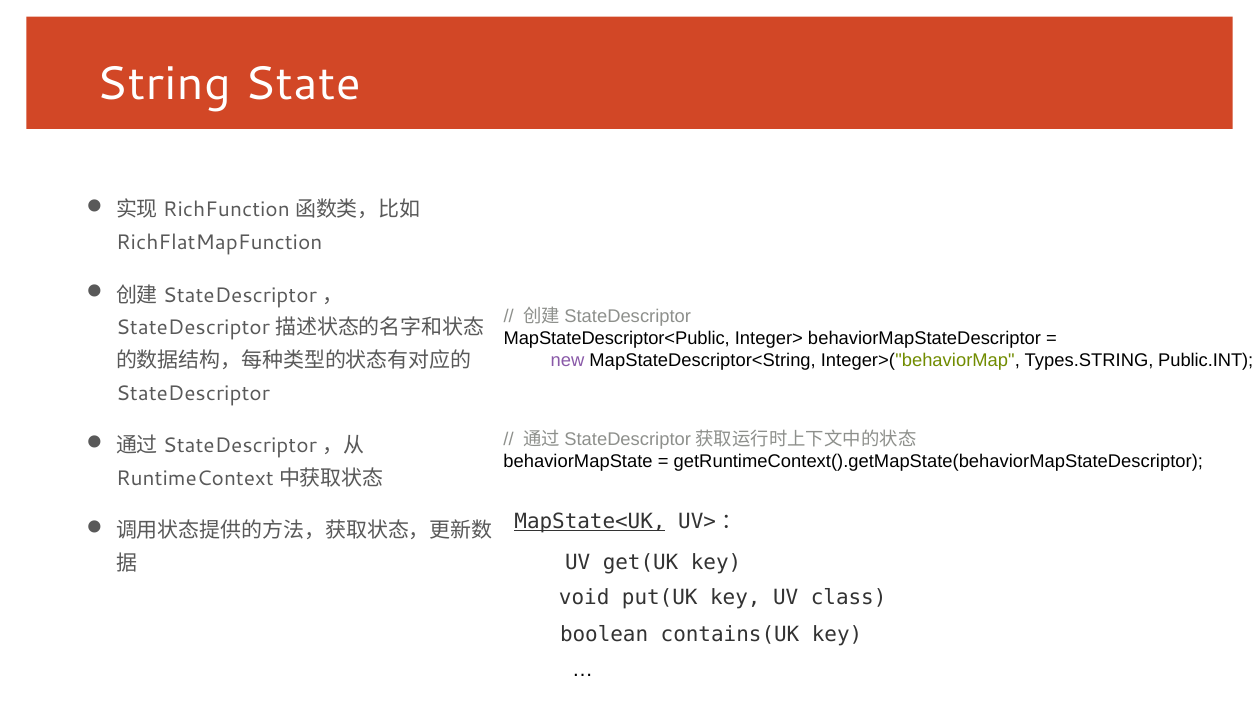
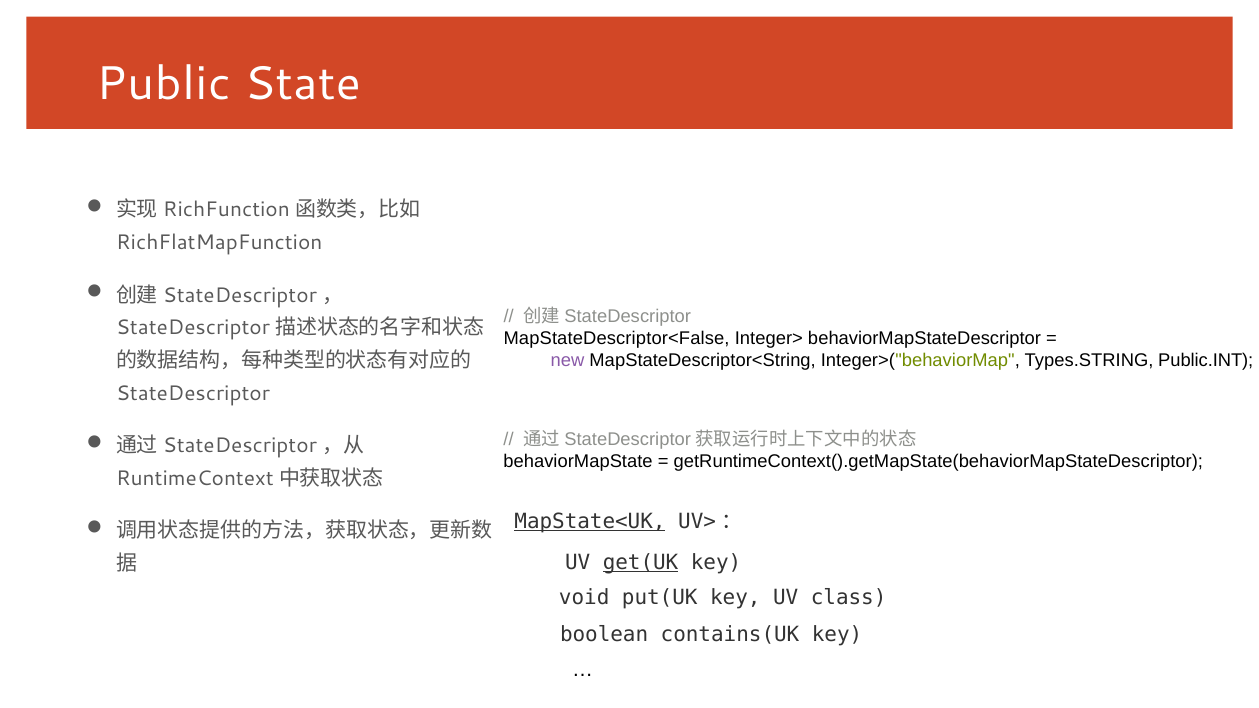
String: String -> Public
MapStateDescriptor<Public: MapStateDescriptor<Public -> MapStateDescriptor<False
get(UK underline: none -> present
